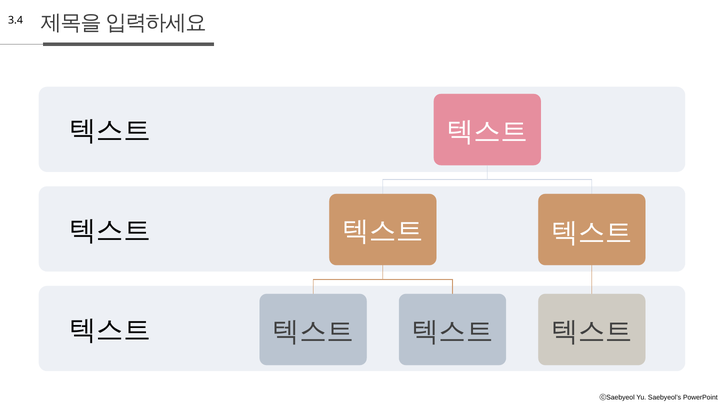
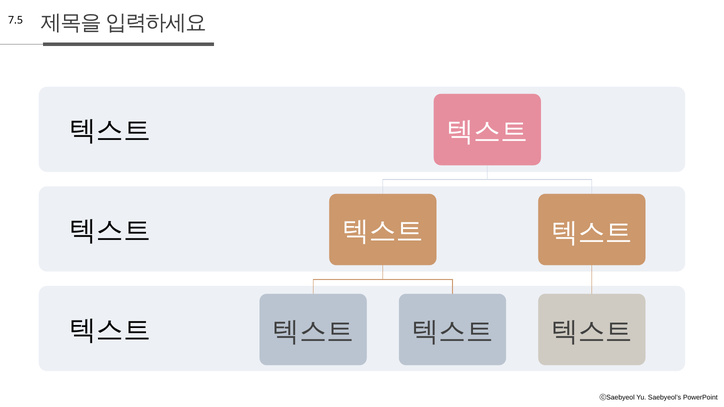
3.4: 3.4 -> 7.5
